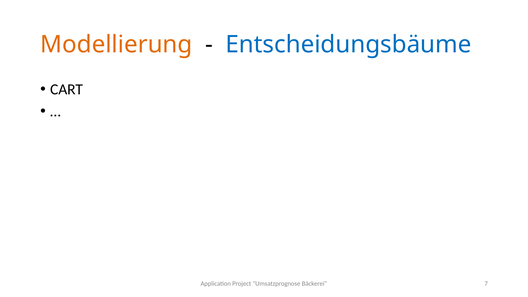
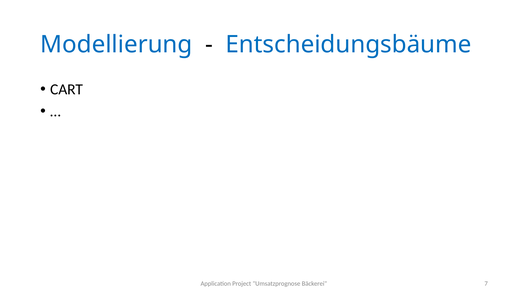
Modellierung colour: orange -> blue
